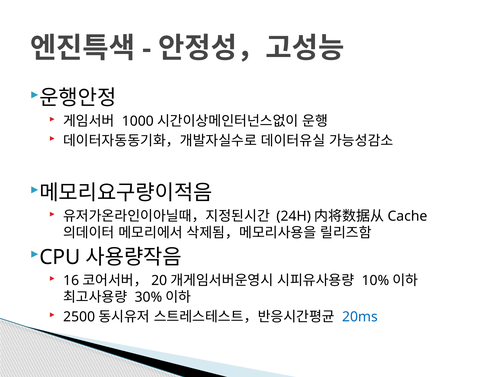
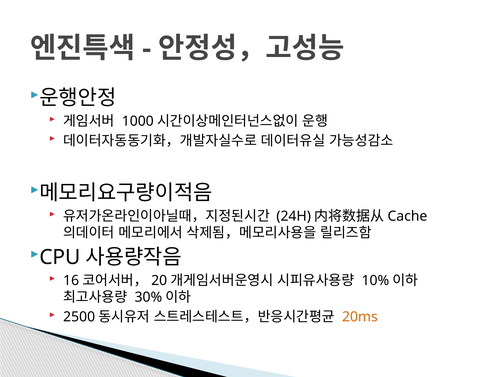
20ms colour: blue -> orange
